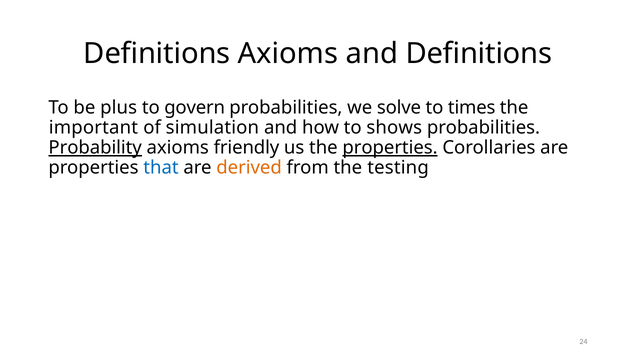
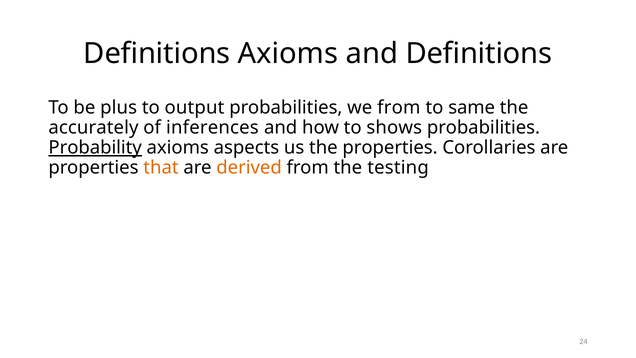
govern: govern -> output
we solve: solve -> from
times: times -> same
important: important -> accurately
simulation: simulation -> inferences
friendly: friendly -> aspects
properties at (390, 148) underline: present -> none
that colour: blue -> orange
